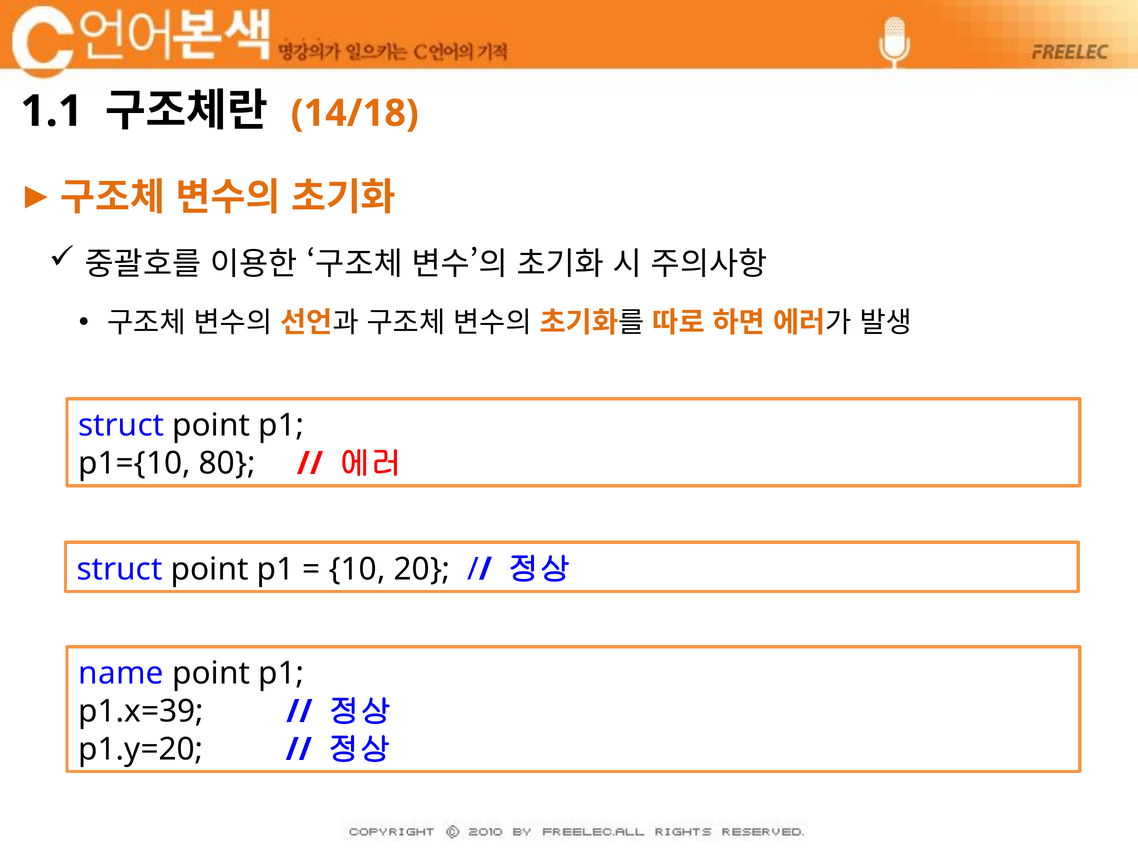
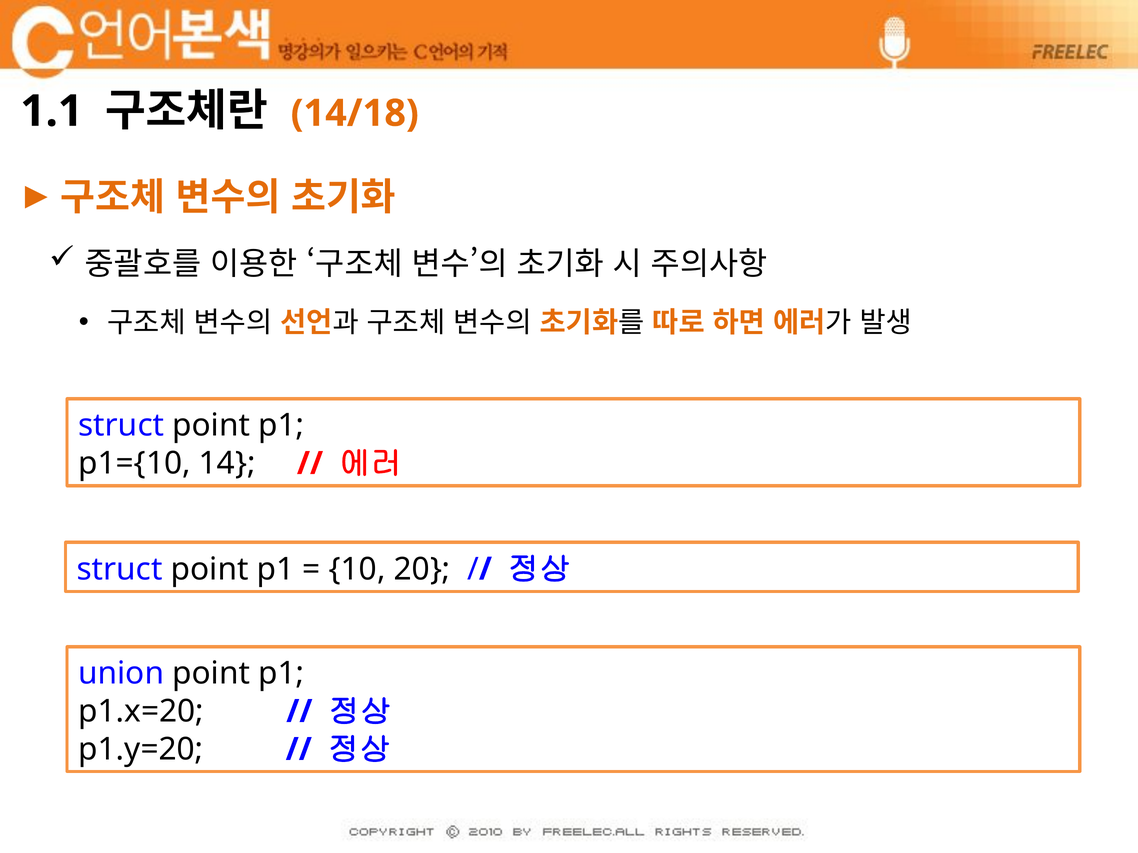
80: 80 -> 14
name: name -> union
p1.x=39: p1.x=39 -> p1.x=20
